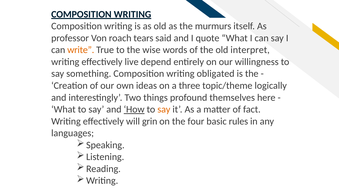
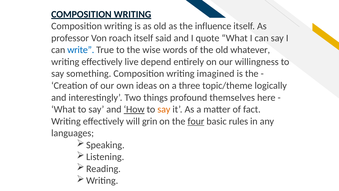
murmurs: murmurs -> influence
roach tears: tears -> itself
write colour: orange -> blue
interpret: interpret -> whatever
obligated: obligated -> imagined
four underline: none -> present
